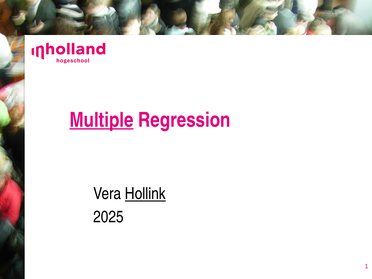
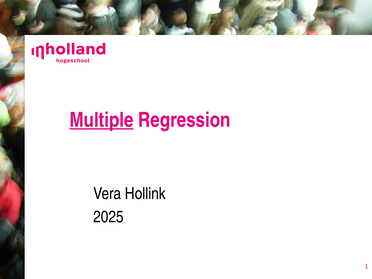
Hollink underline: present -> none
